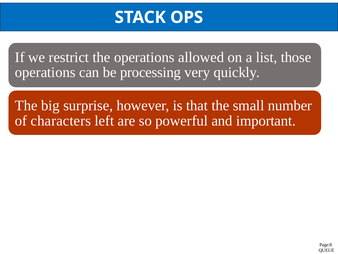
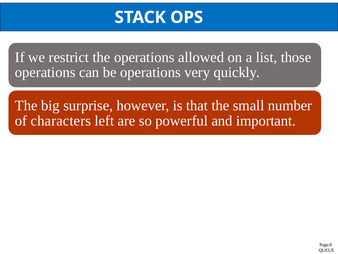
be processing: processing -> operations
